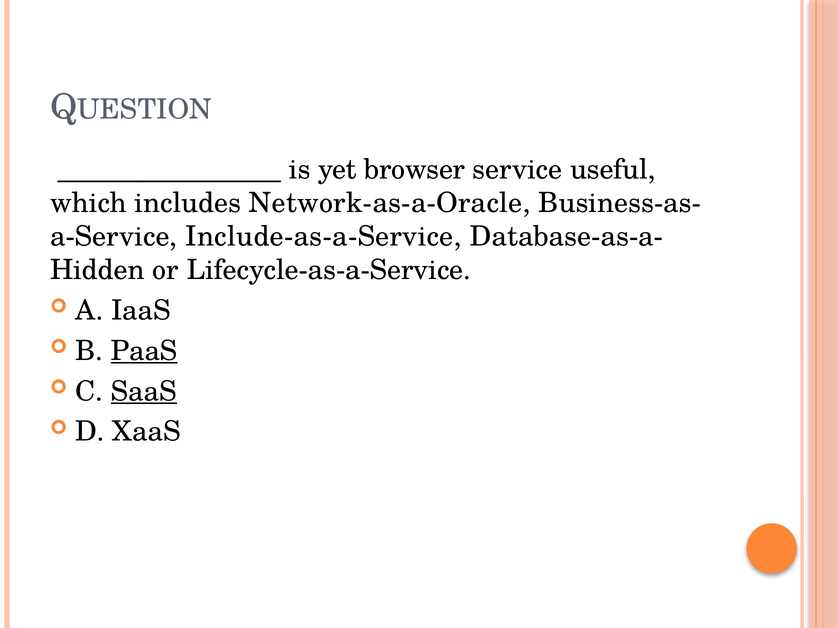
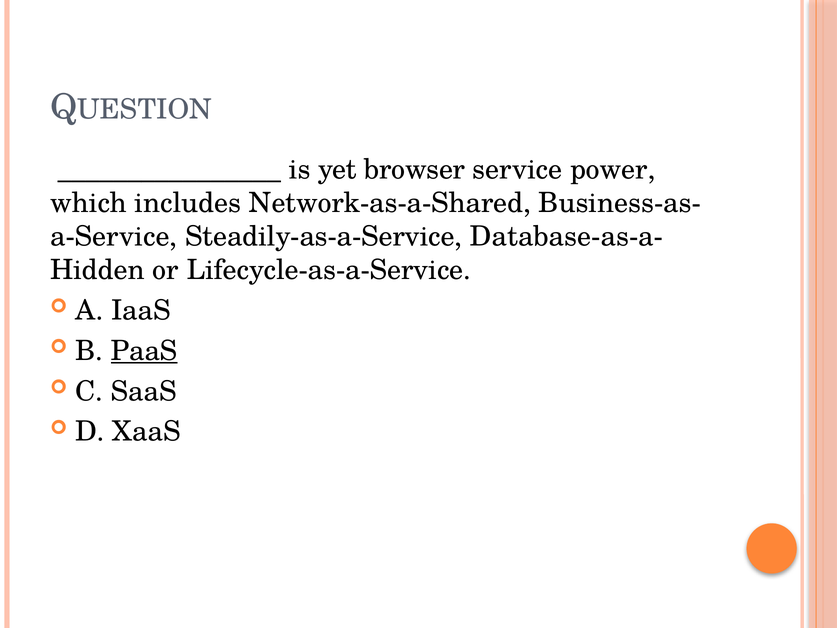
useful: useful -> power
Network-as-a-Oracle: Network-as-a-Oracle -> Network-as-a-Shared
Include-as-a-Service: Include-as-a-Service -> Steadily-as-a-Service
SaaS underline: present -> none
